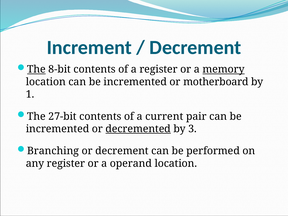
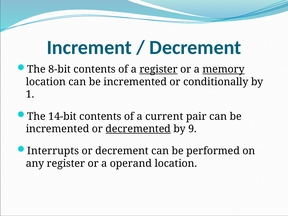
The at (36, 69) underline: present -> none
register at (159, 69) underline: none -> present
motherboard: motherboard -> conditionally
27-bit: 27-bit -> 14-bit
3: 3 -> 9
Branching: Branching -> Interrupts
